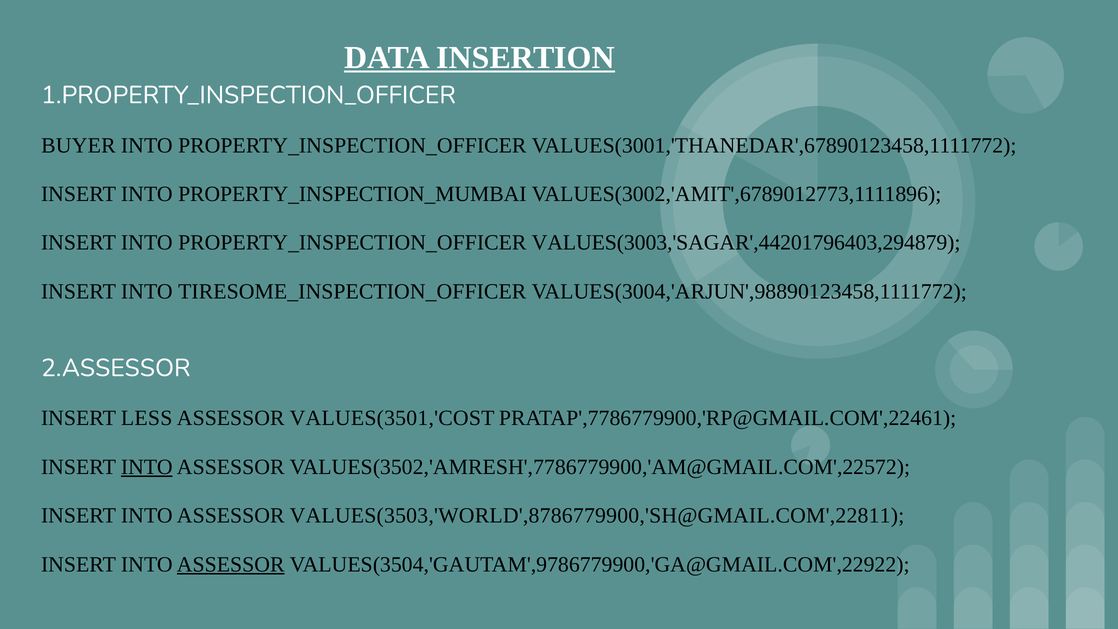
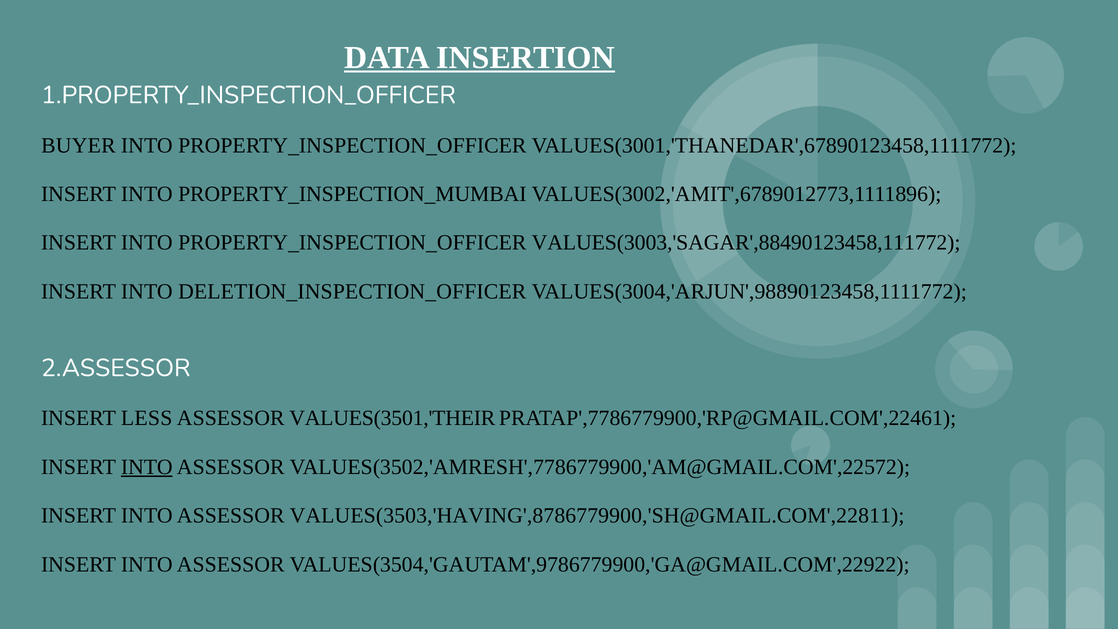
VALUES(3003,'SAGAR',44201796403,294879: VALUES(3003,'SAGAR',44201796403,294879 -> VALUES(3003,'SAGAR',88490123458,111772
TIRESOME_INSPECTION_OFFICER: TIRESOME_INSPECTION_OFFICER -> DELETION_INSPECTION_OFFICER
VALUES(3501,'COST: VALUES(3501,'COST -> VALUES(3501,'THEIR
VALUES(3503,'WORLD',8786779900,'SH@GMAIL.COM',22811: VALUES(3503,'WORLD',8786779900,'SH@GMAIL.COM',22811 -> VALUES(3503,'HAVING',8786779900,'SH@GMAIL.COM',22811
ASSESSOR at (231, 564) underline: present -> none
